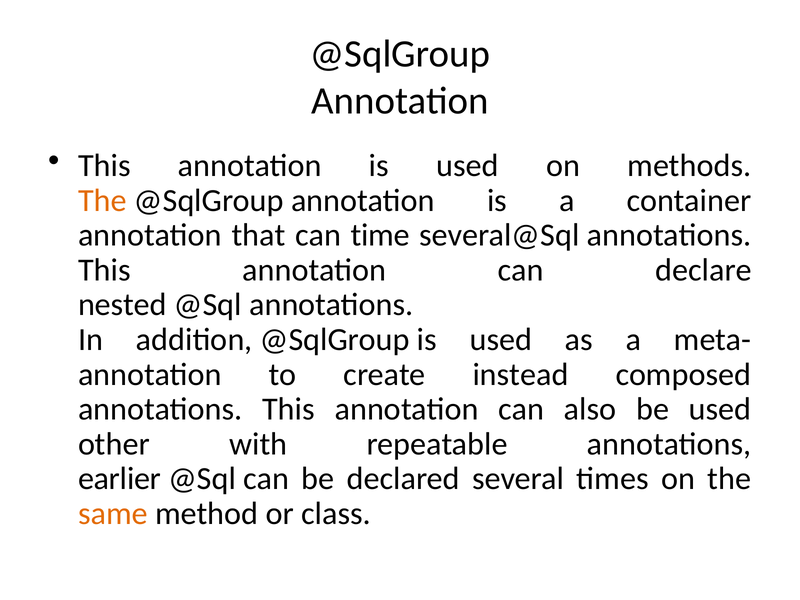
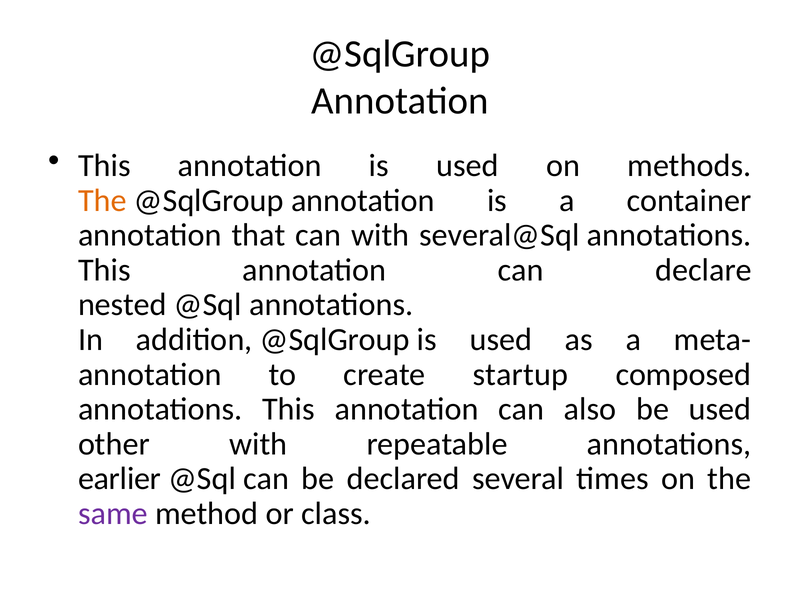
can time: time -> with
instead: instead -> startup
same colour: orange -> purple
